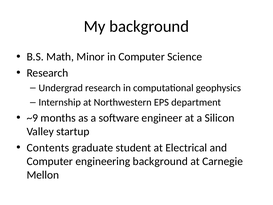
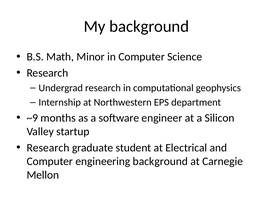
Contents at (48, 147): Contents -> Research
